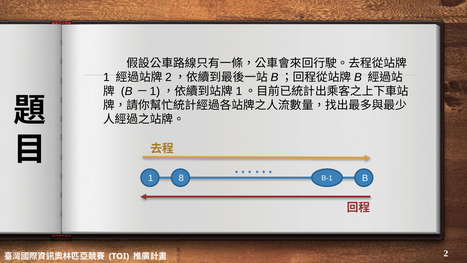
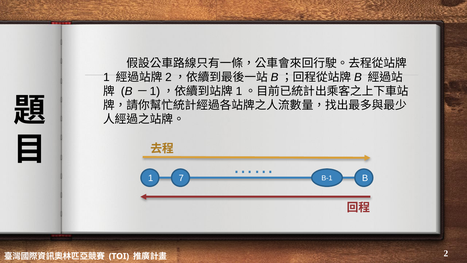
8: 8 -> 7
